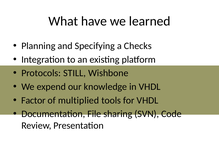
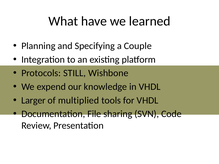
Checks: Checks -> Couple
Factor: Factor -> Larger
